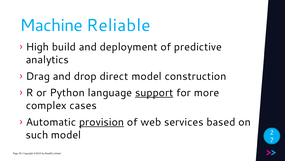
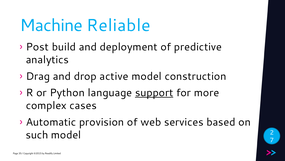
High: High -> Post
direct: direct -> active
provision underline: present -> none
